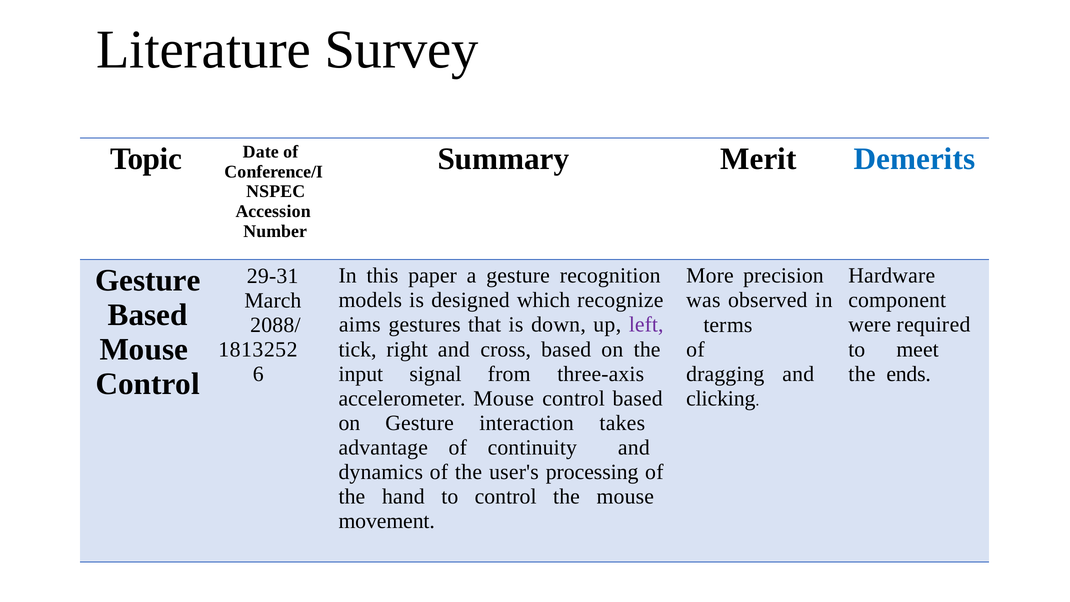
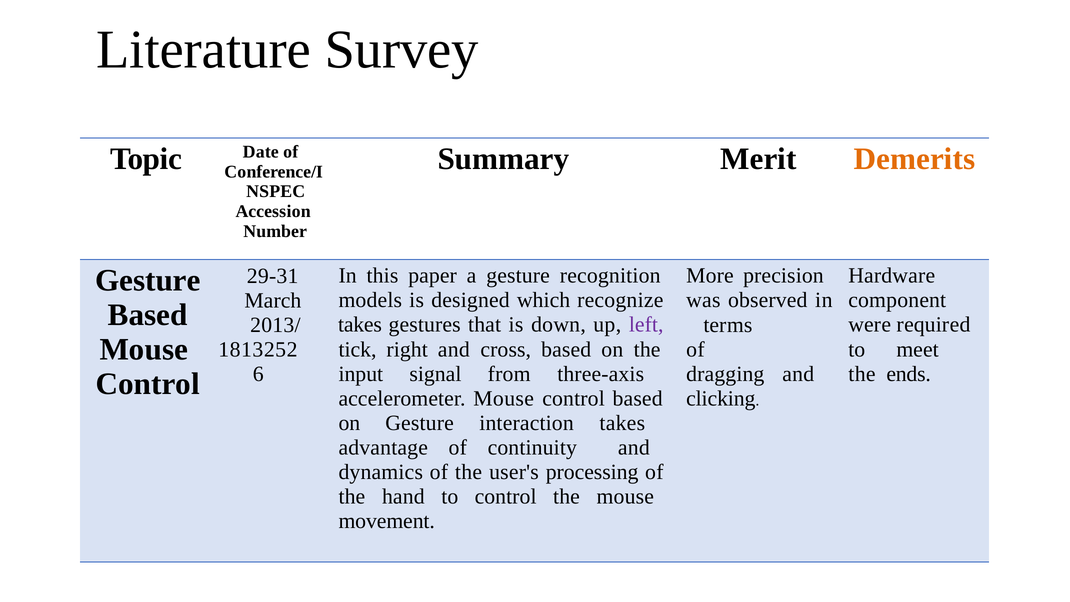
Demerits colour: blue -> orange
aims at (360, 325): aims -> takes
2088/: 2088/ -> 2013/
